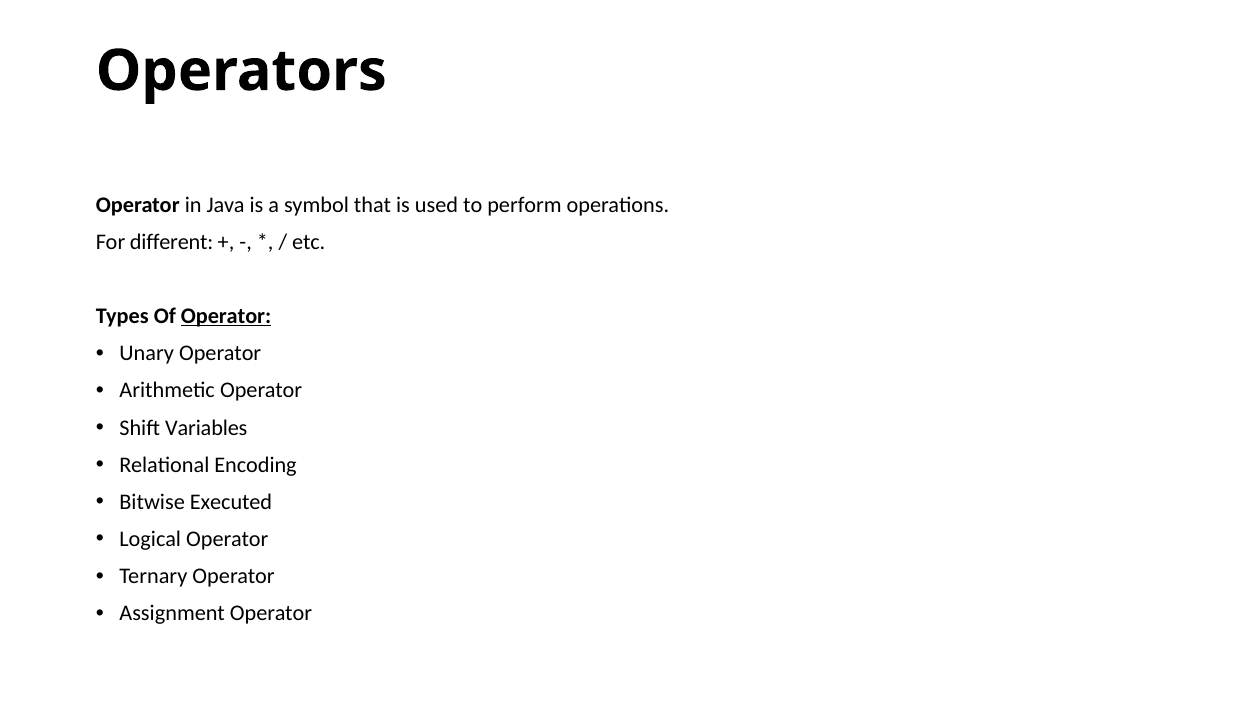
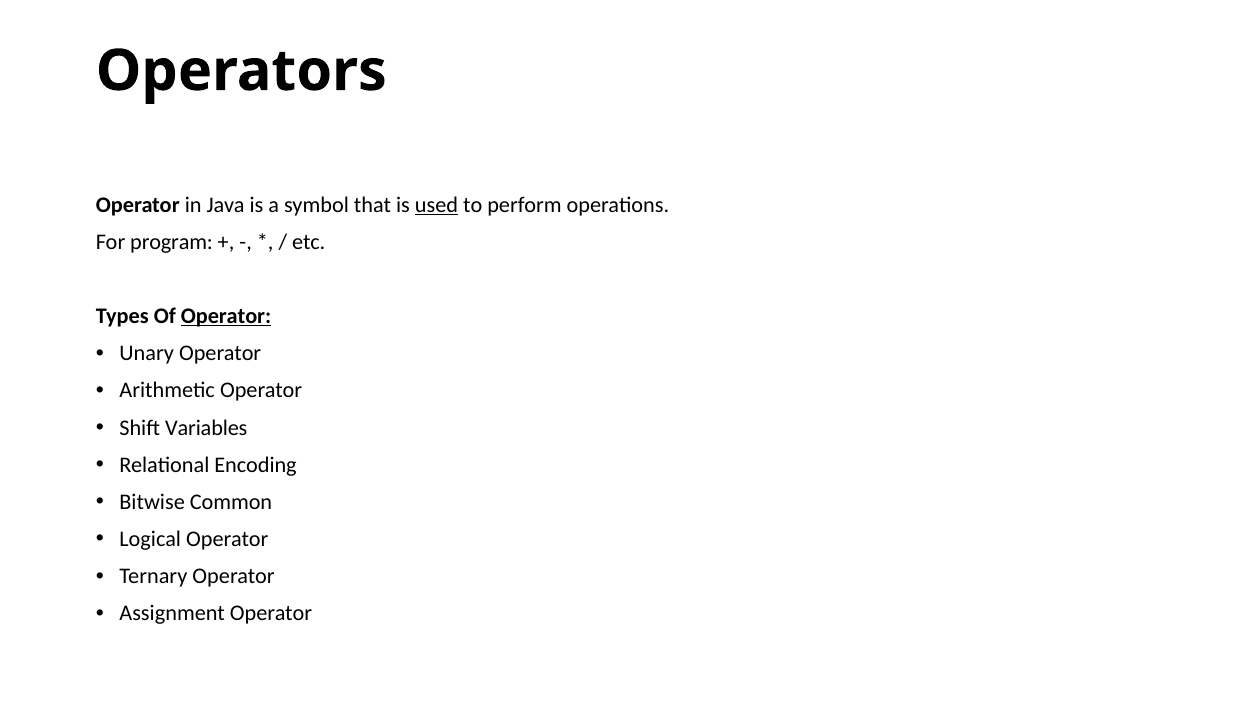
used underline: none -> present
different: different -> program
Executed: Executed -> Common
